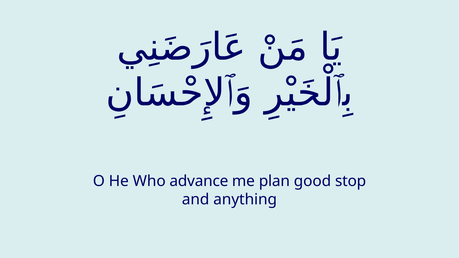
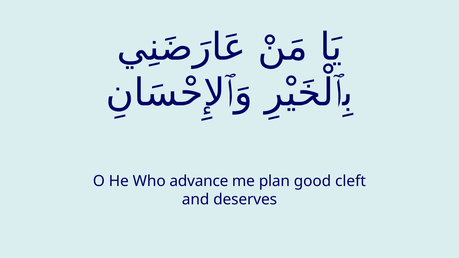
stop: stop -> cleft
anything: anything -> deserves
